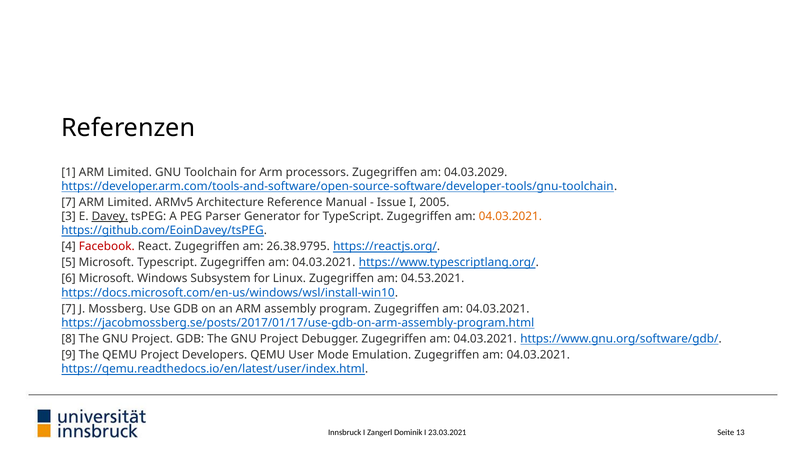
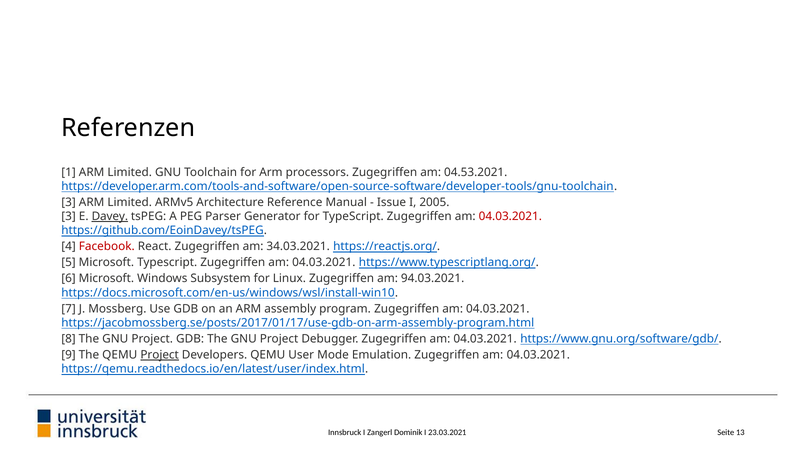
04.03.2029: 04.03.2029 -> 04.53.2021
7 at (69, 203): 7 -> 3
04.03.2021 at (510, 217) colour: orange -> red
26.38.9795: 26.38.9795 -> 34.03.2021
04.53.2021: 04.53.2021 -> 94.03.2021
Project at (160, 355) underline: none -> present
